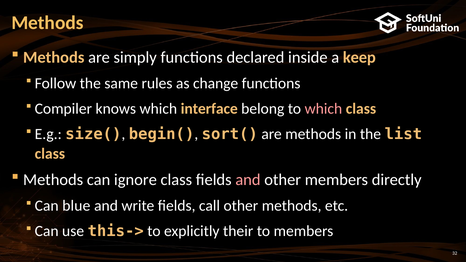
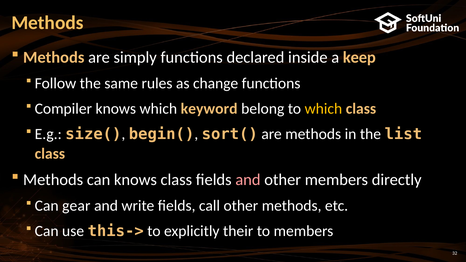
interface: interface -> keyword
which at (323, 109) colour: pink -> yellow
can ignore: ignore -> knows
blue: blue -> gear
